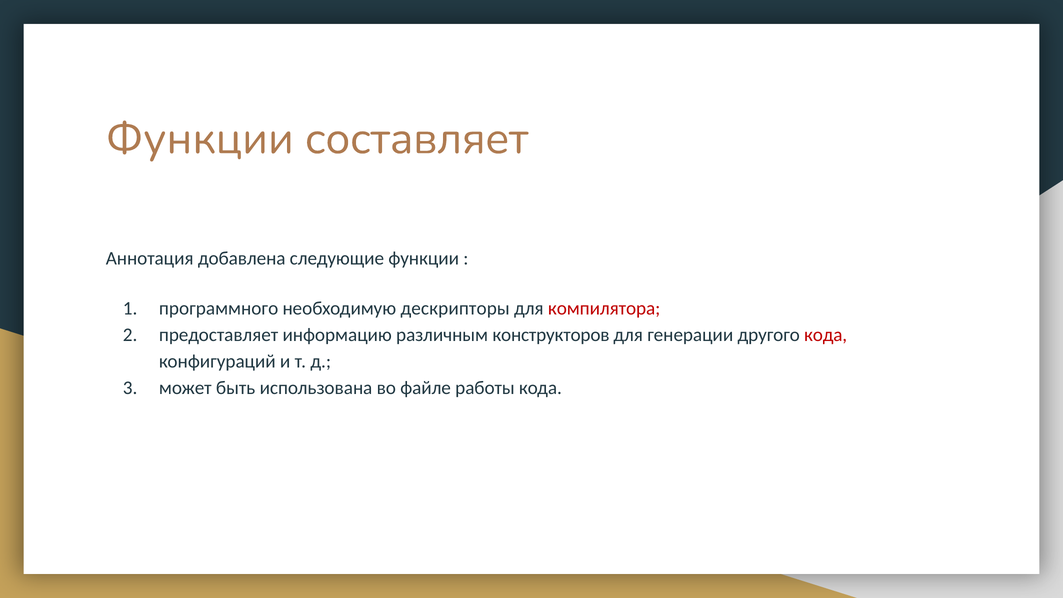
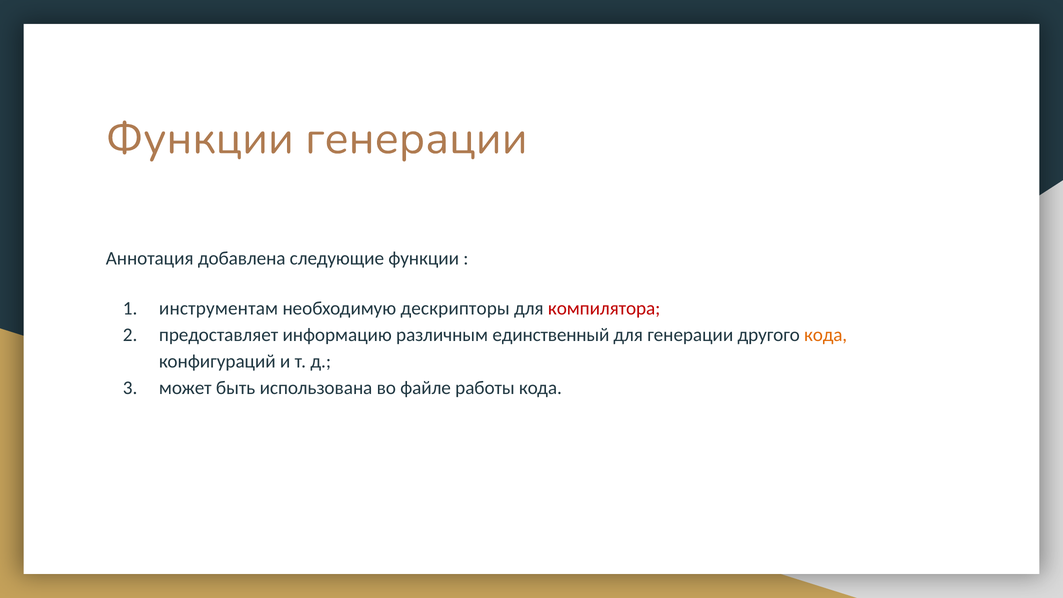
Функции составляет: составляет -> генерации
программного: программного -> инструментам
конструкторов: конструкторов -> единственный
кода at (826, 335) colour: red -> orange
